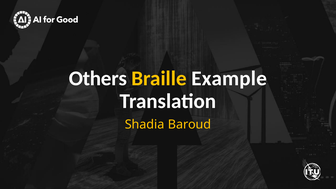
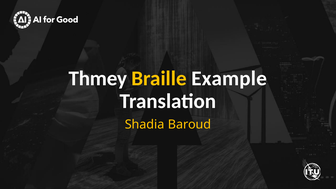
Others: Others -> Thmey
